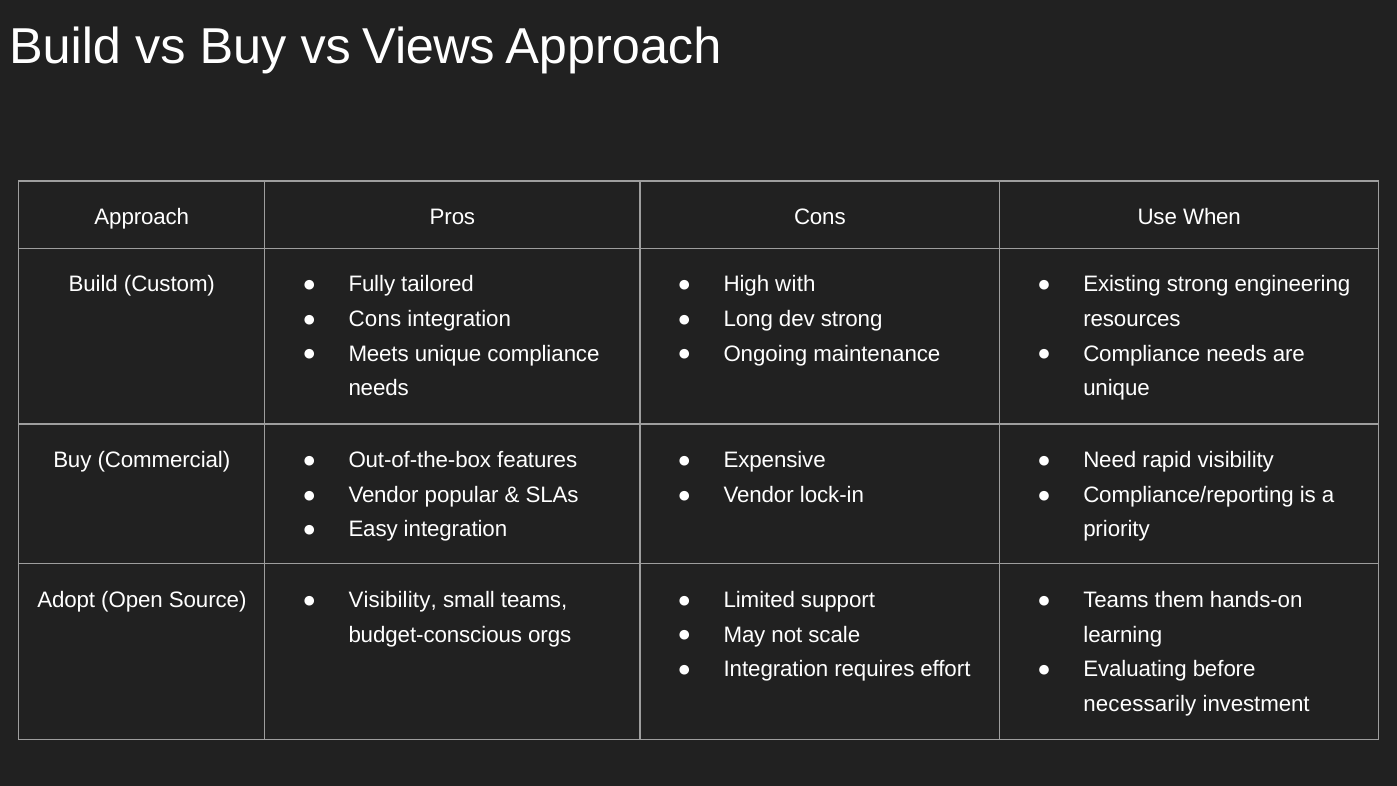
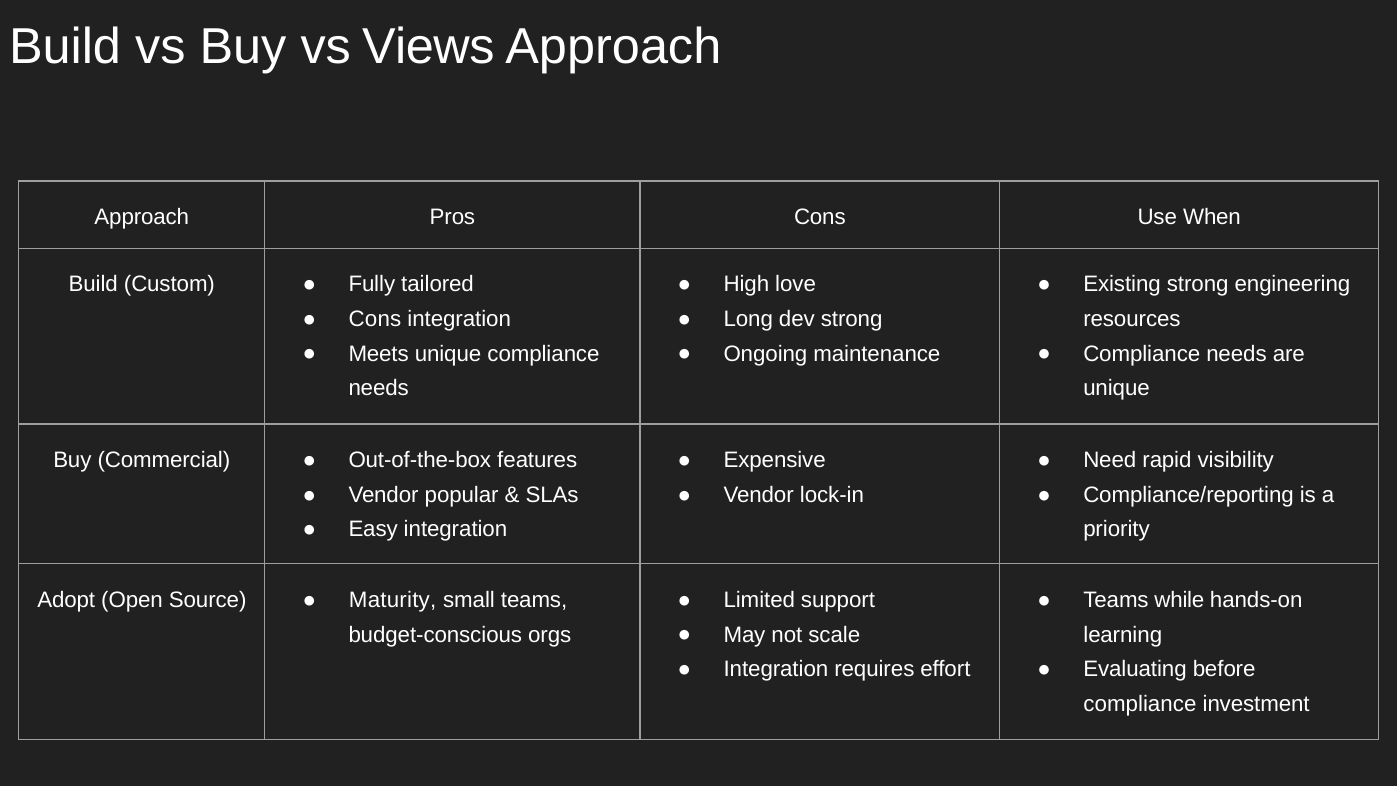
with: with -> love
them: them -> while
Visibility at (393, 600): Visibility -> Maturity
necessarily at (1140, 704): necessarily -> compliance
